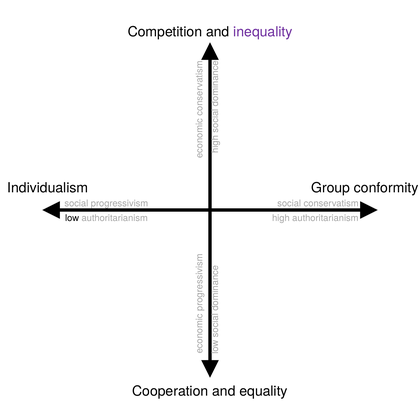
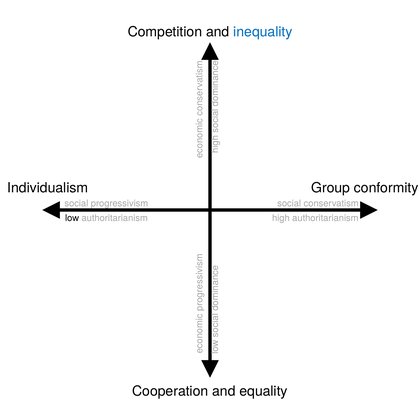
inequality colour: purple -> blue
